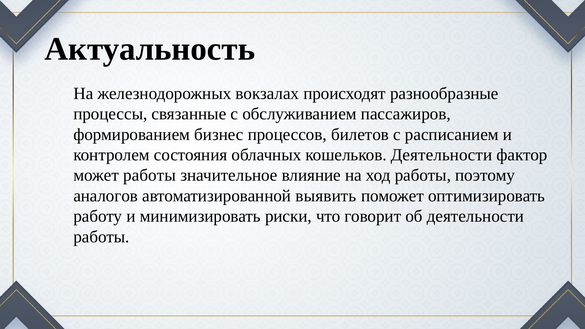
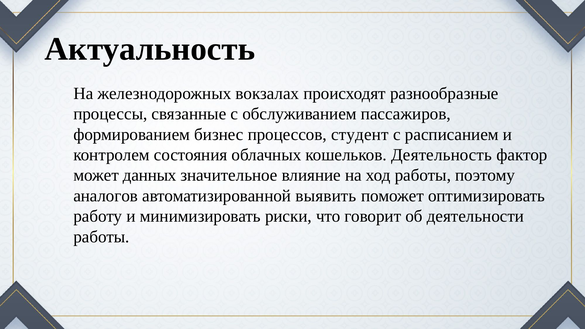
билетов: билетов -> студент
кошельков Деятельности: Деятельности -> Деятельность
может работы: работы -> данных
